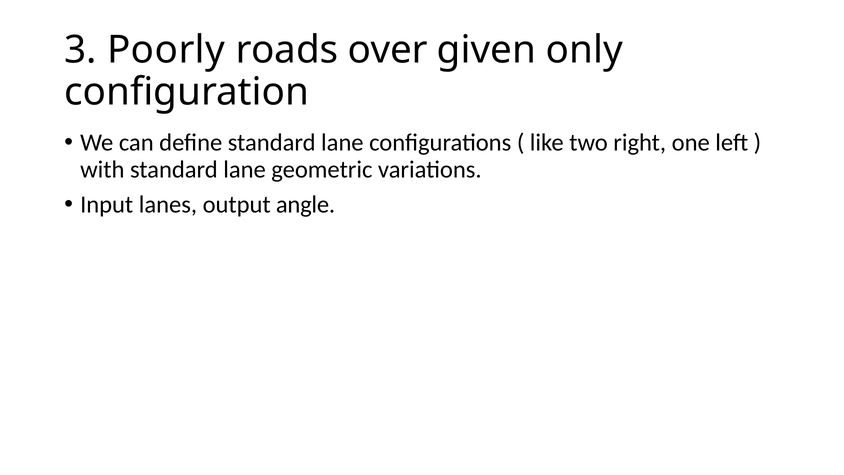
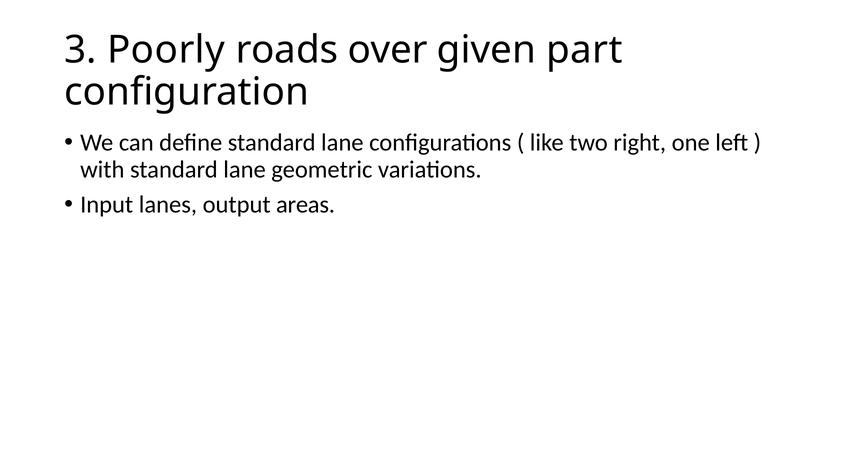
only: only -> part
angle: angle -> areas
